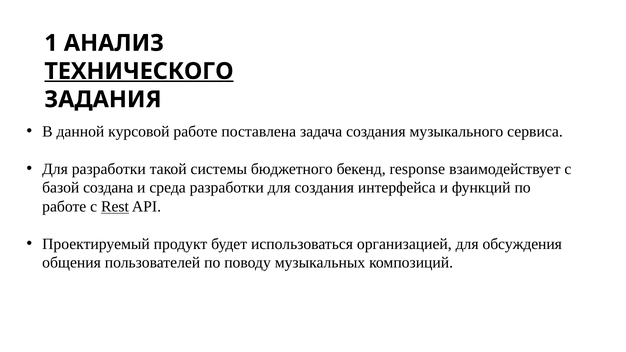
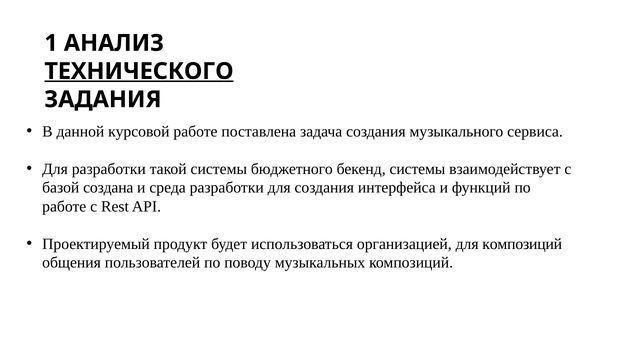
бекенд response: response -> системы
Rest underline: present -> none
для обсуждения: обсуждения -> композиций
